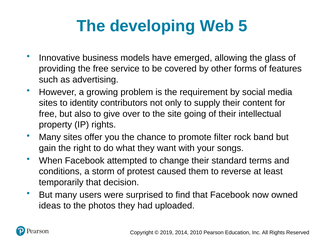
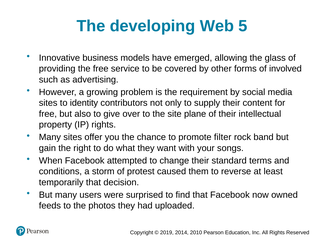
features: features -> involved
going: going -> plane
ideas: ideas -> feeds
